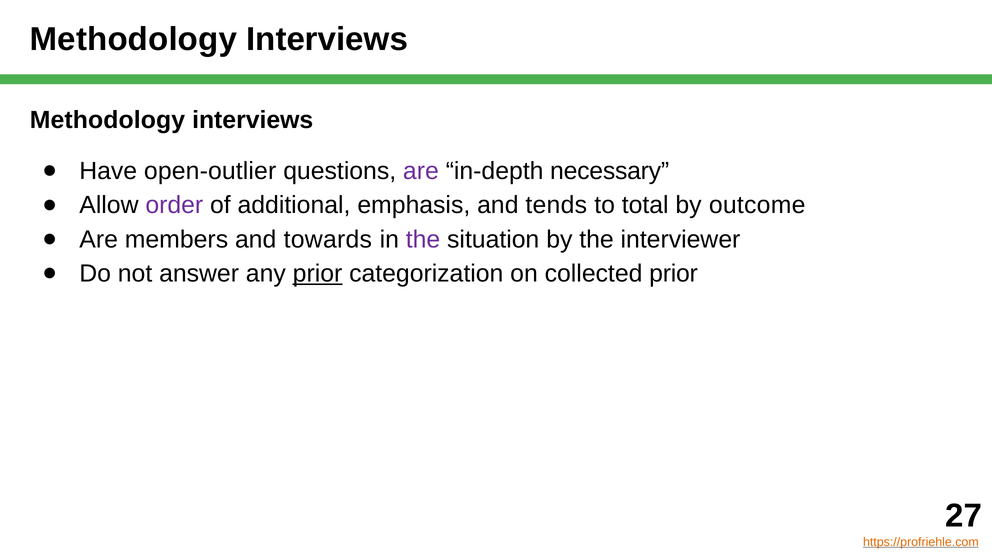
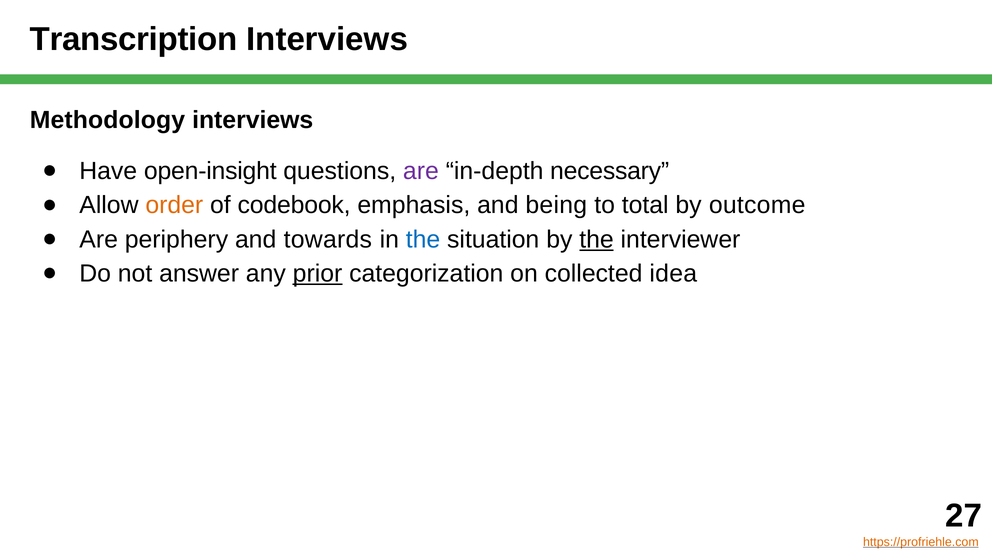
Methodology at (133, 40): Methodology -> Transcription
open-outlier: open-outlier -> open-insight
order colour: purple -> orange
additional: additional -> codebook
tends: tends -> being
members: members -> periphery
the at (423, 239) colour: purple -> blue
the at (597, 239) underline: none -> present
collected prior: prior -> idea
